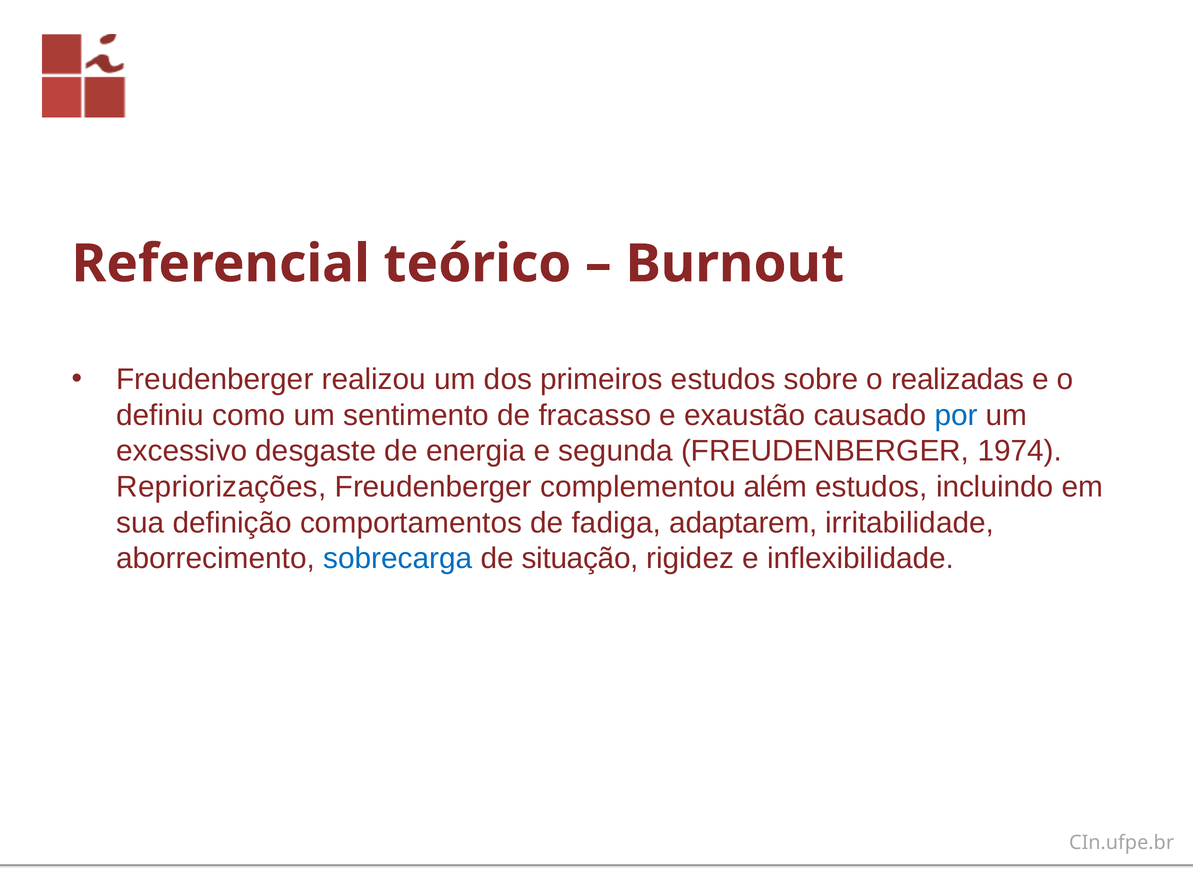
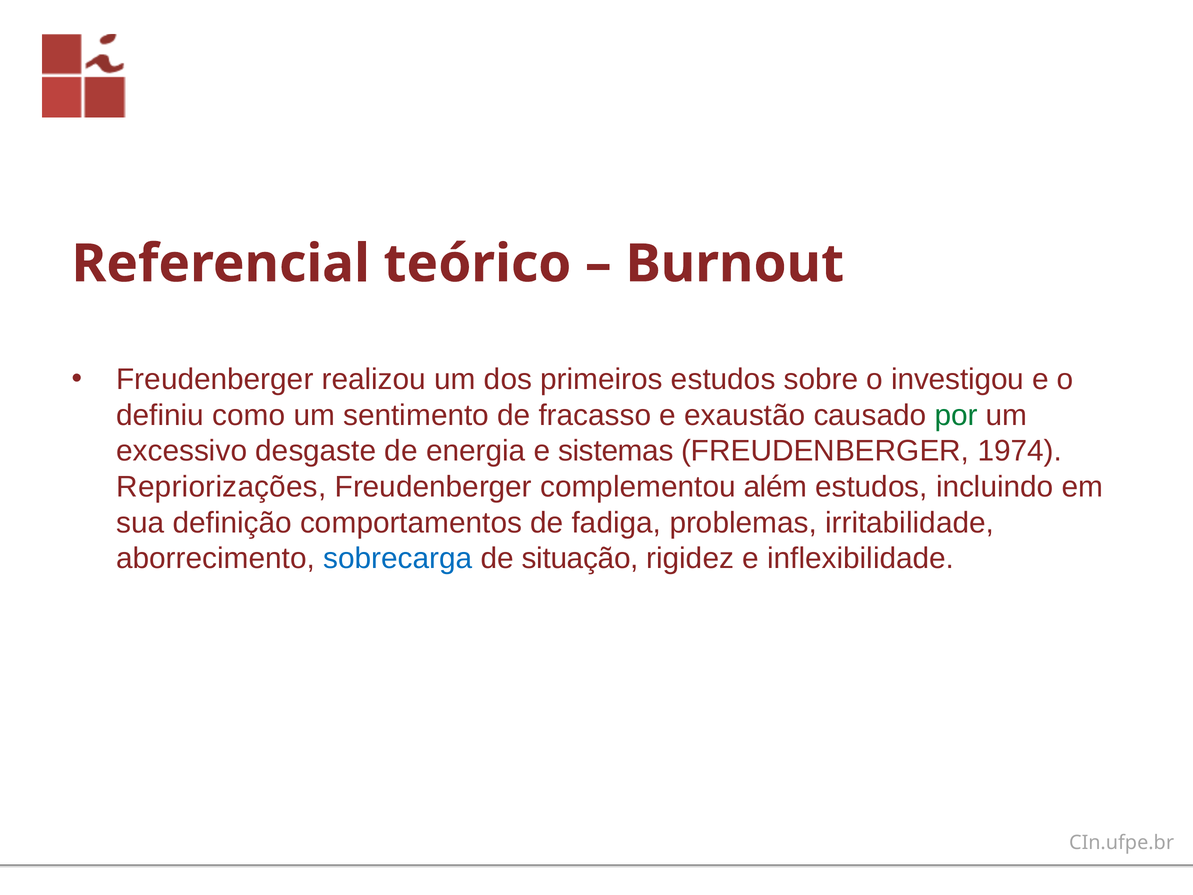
realizadas: realizadas -> investigou
por colour: blue -> green
segunda: segunda -> sistemas
adaptarem: adaptarem -> problemas
